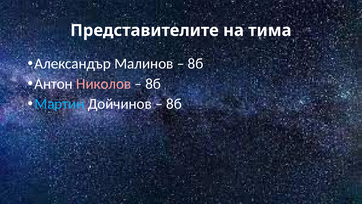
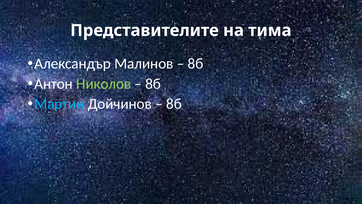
Николов colour: pink -> light green
